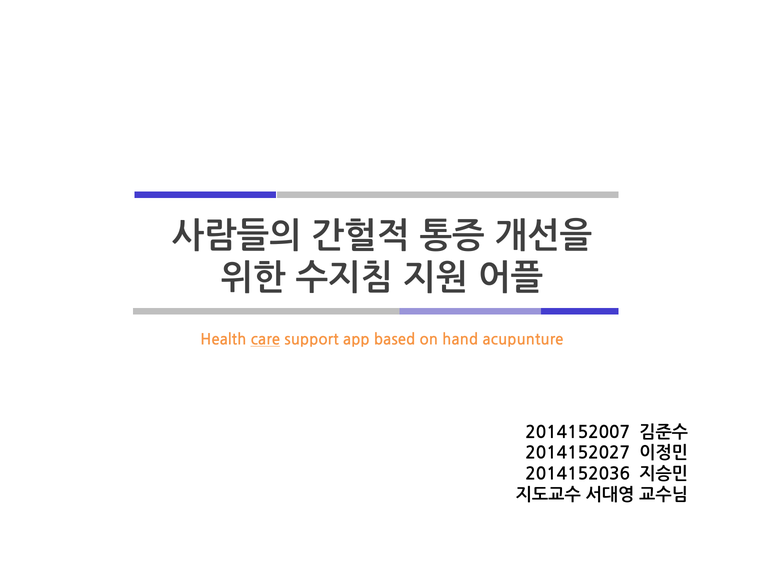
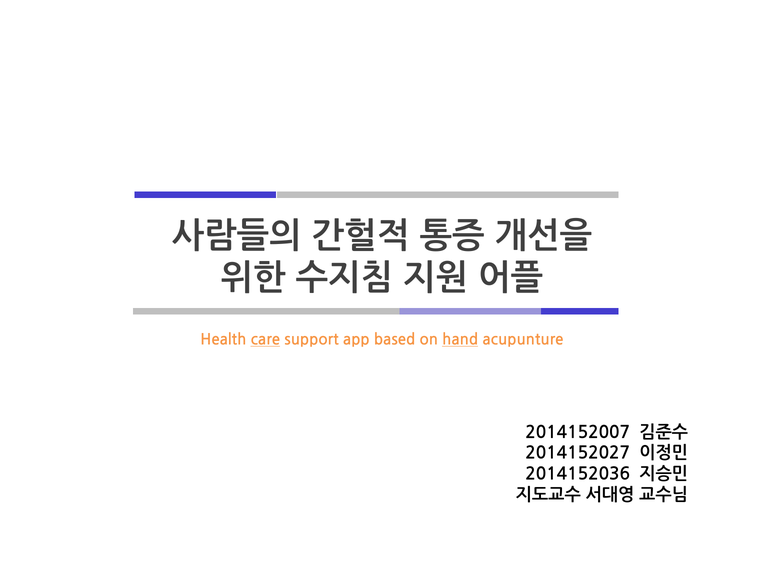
hand underline: none -> present
